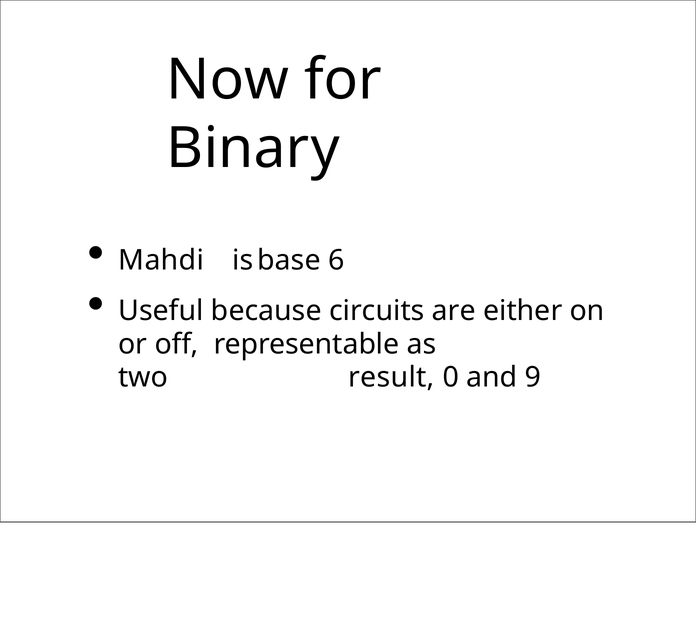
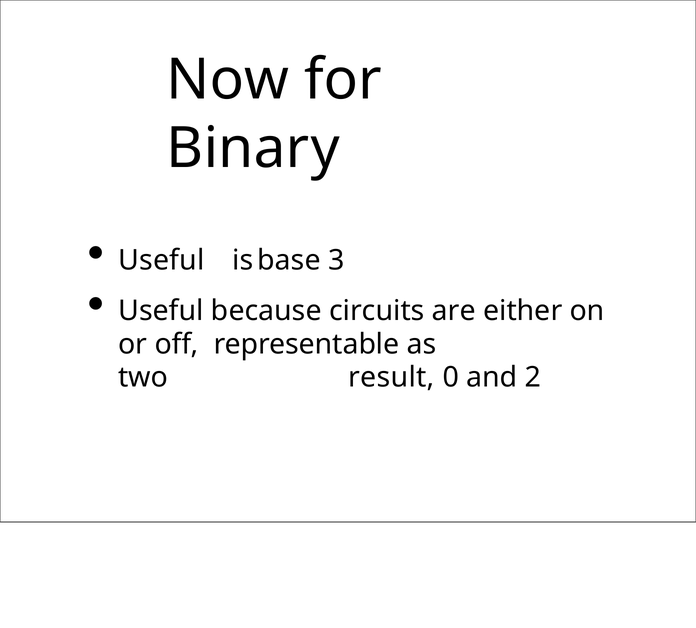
Mahdi at (161, 260): Mahdi -> Useful
6: 6 -> 3
9: 9 -> 2
